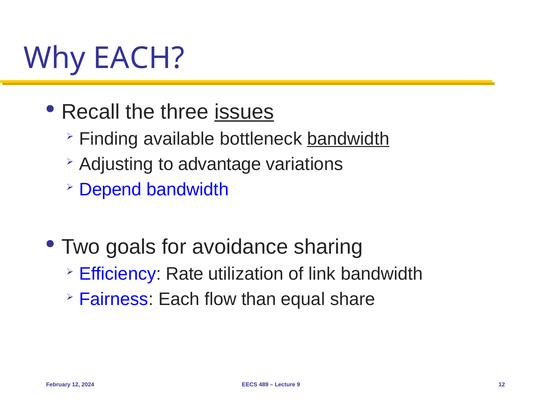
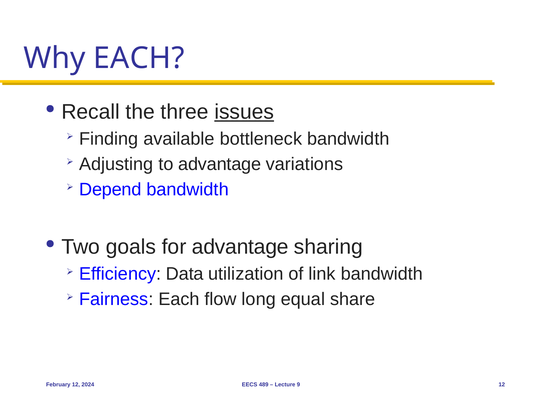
bandwidth at (348, 139) underline: present -> none
for avoidance: avoidance -> advantage
Rate: Rate -> Data
than: than -> long
